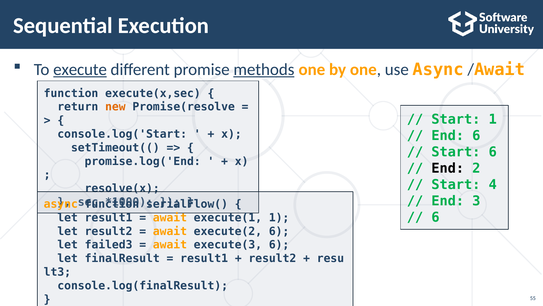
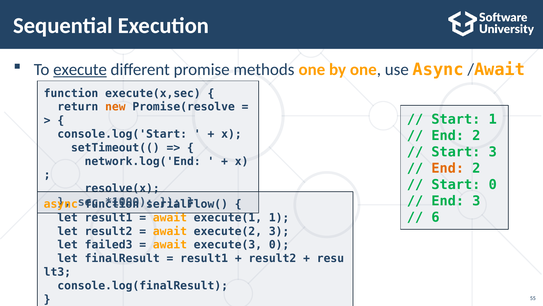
methods underline: present -> none
6 at (476, 135): 6 -> 2
Start 6: 6 -> 3
promise.log('End: promise.log('End -> network.log('End
End at (448, 168) colour: black -> orange
Start 4: 4 -> 0
execute(2 6: 6 -> 3
execute(3 6: 6 -> 0
